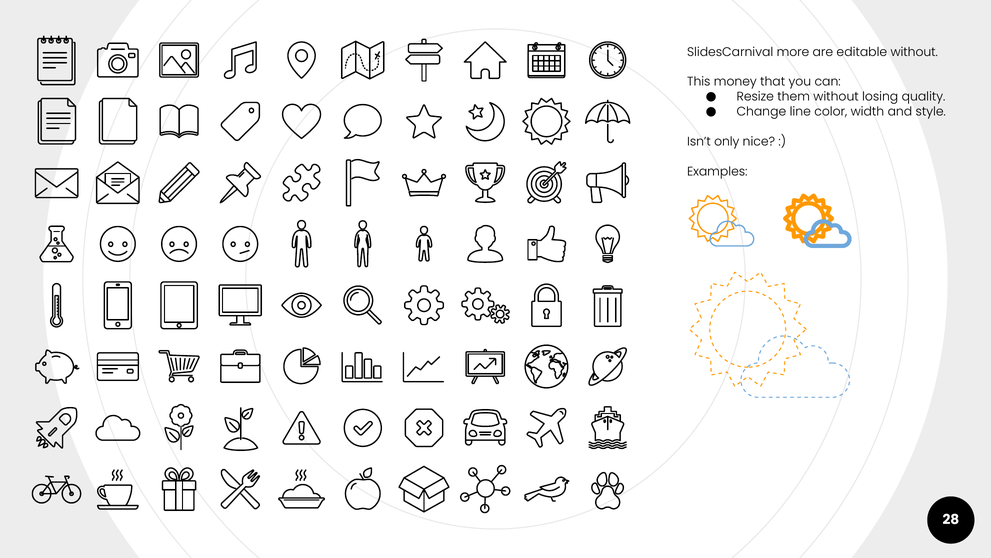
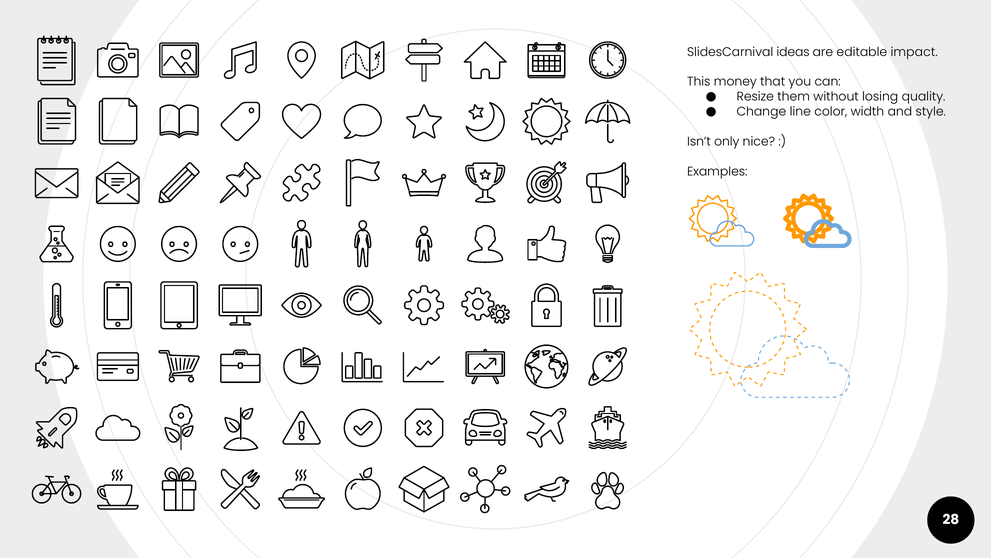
more: more -> ideas
editable without: without -> impact
